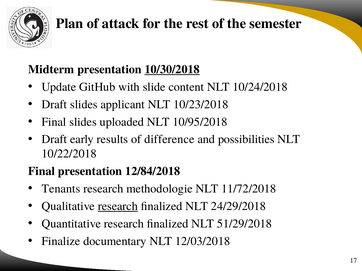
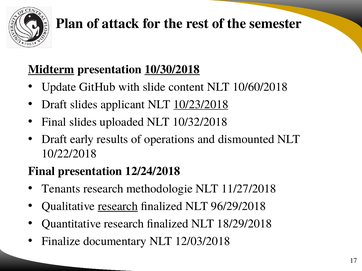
Midterm underline: none -> present
10/24/2018: 10/24/2018 -> 10/60/2018
10/23/2018 underline: none -> present
10/95/2018: 10/95/2018 -> 10/32/2018
difference: difference -> operations
possibilities: possibilities -> dismounted
12/84/2018: 12/84/2018 -> 12/24/2018
11/72/2018: 11/72/2018 -> 11/27/2018
24/29/2018: 24/29/2018 -> 96/29/2018
51/29/2018: 51/29/2018 -> 18/29/2018
